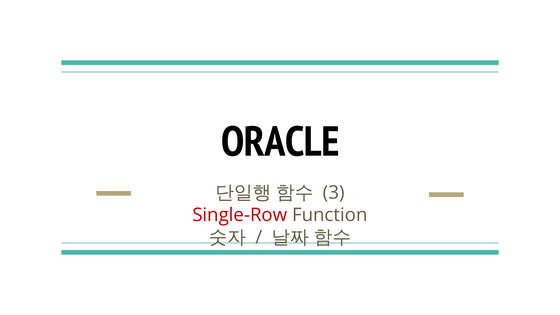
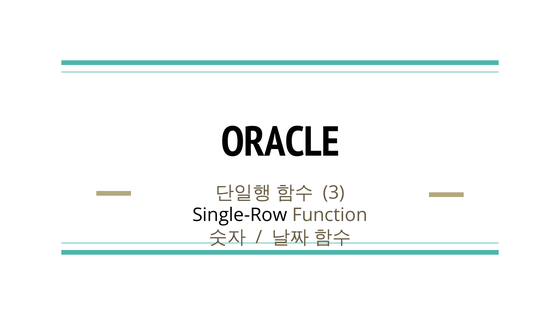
Single-Row colour: red -> black
